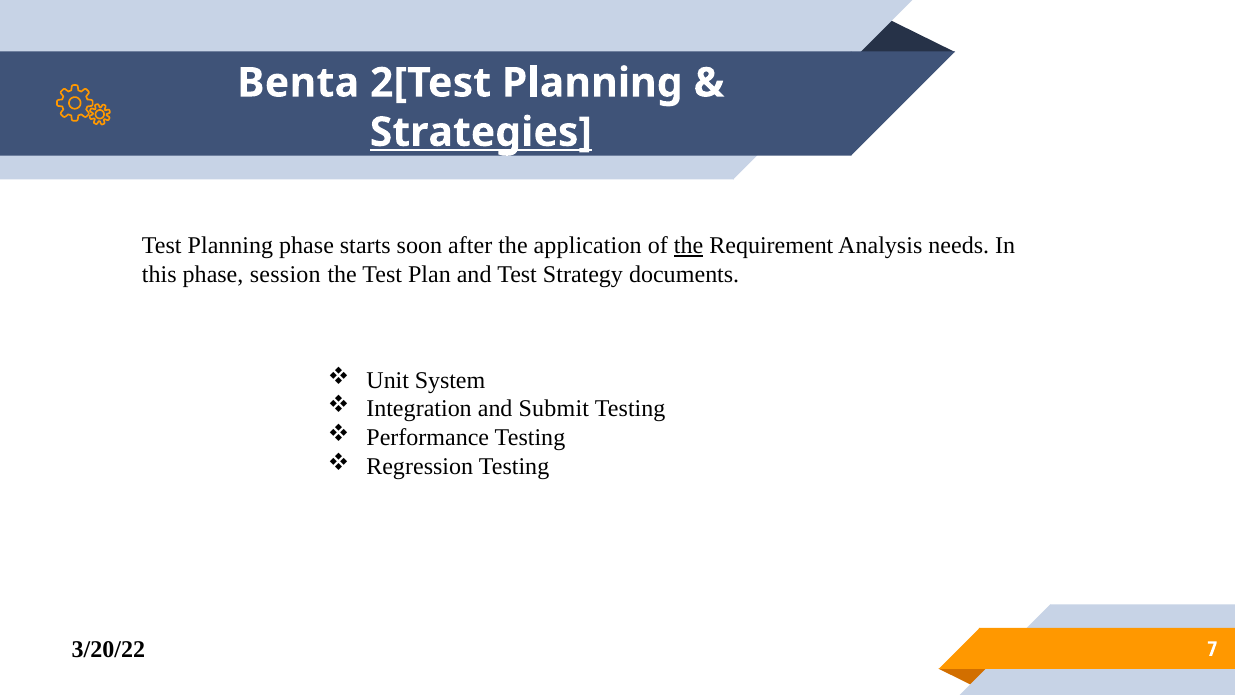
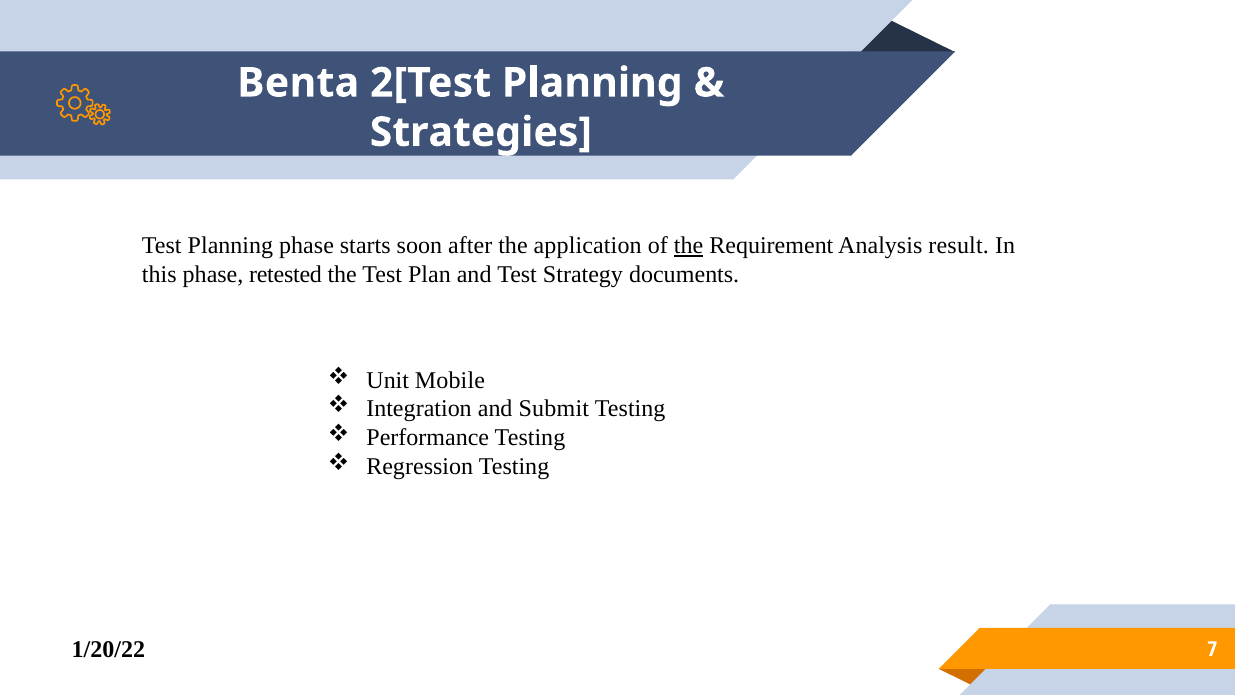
Strategies underline: present -> none
needs: needs -> result
session: session -> retested
System: System -> Mobile
3/20/22: 3/20/22 -> 1/20/22
